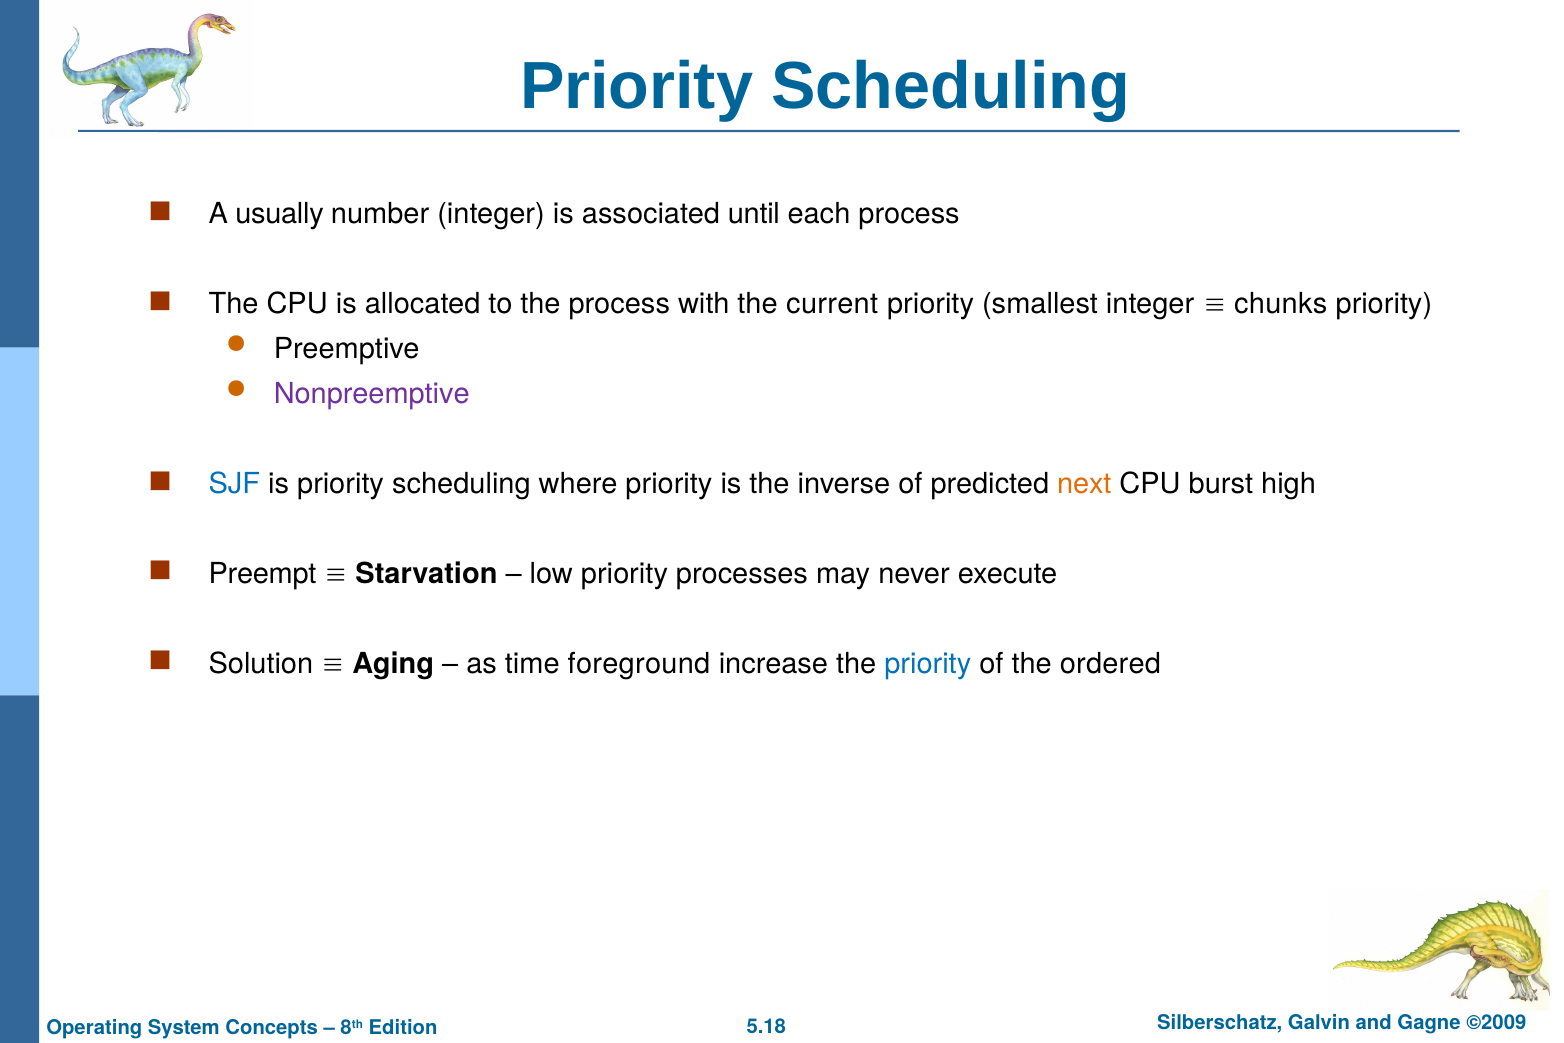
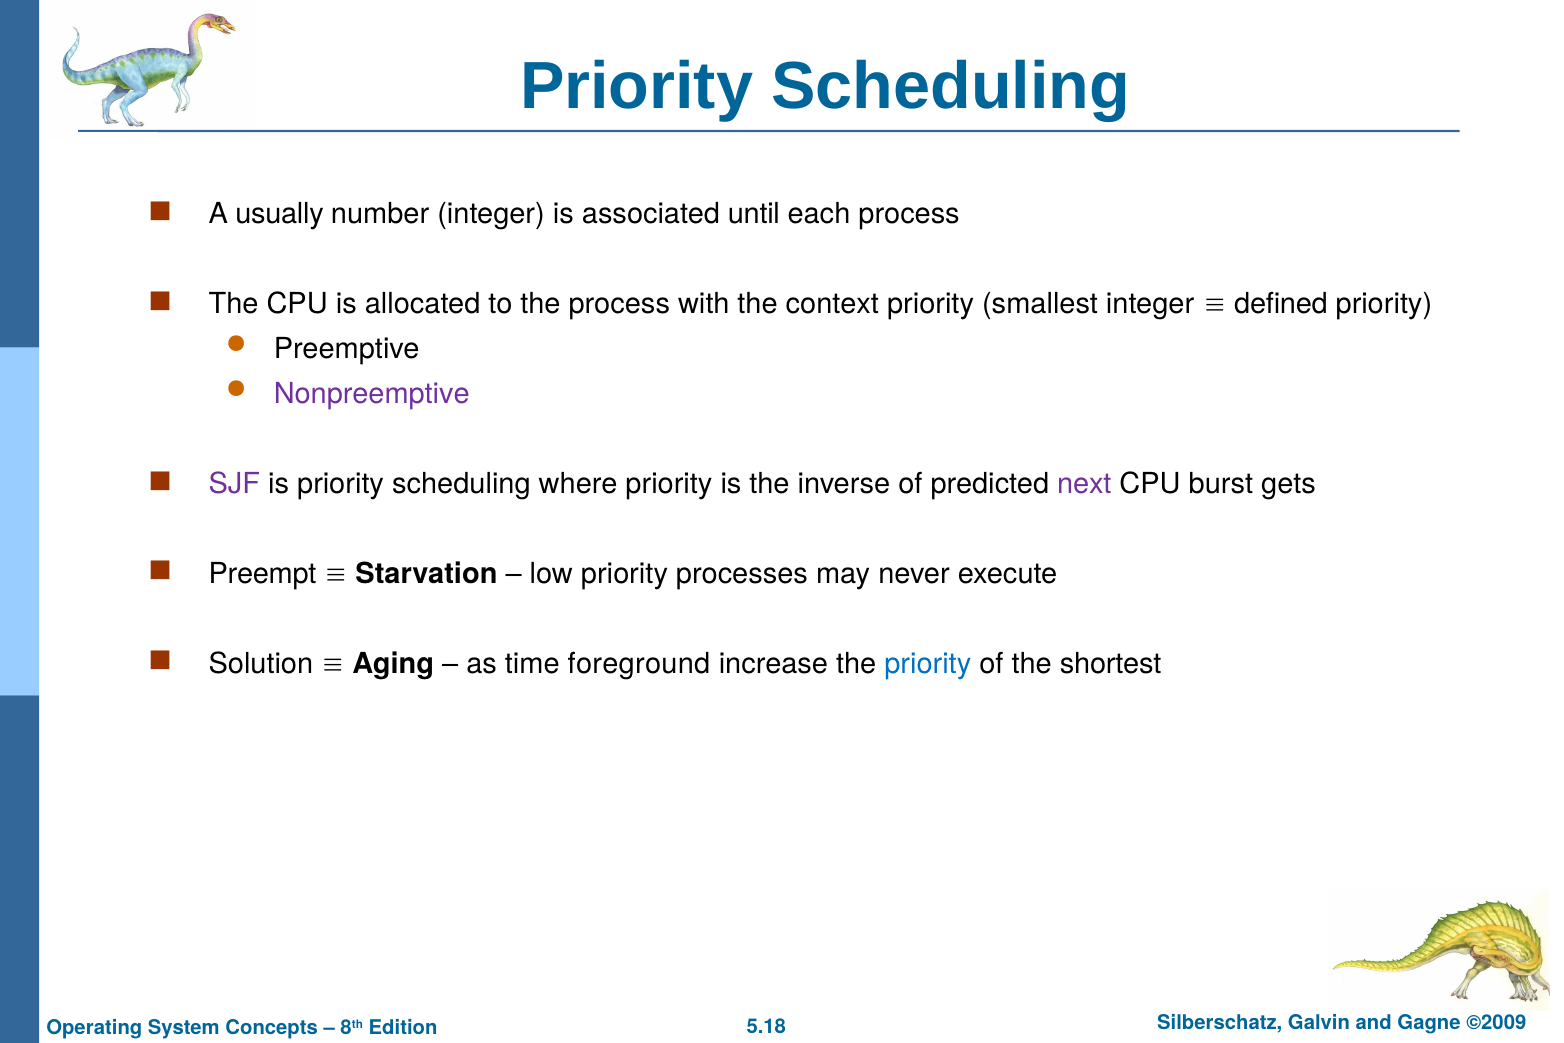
current: current -> context
chunks: chunks -> defined
SJF colour: blue -> purple
next colour: orange -> purple
high: high -> gets
ordered: ordered -> shortest
